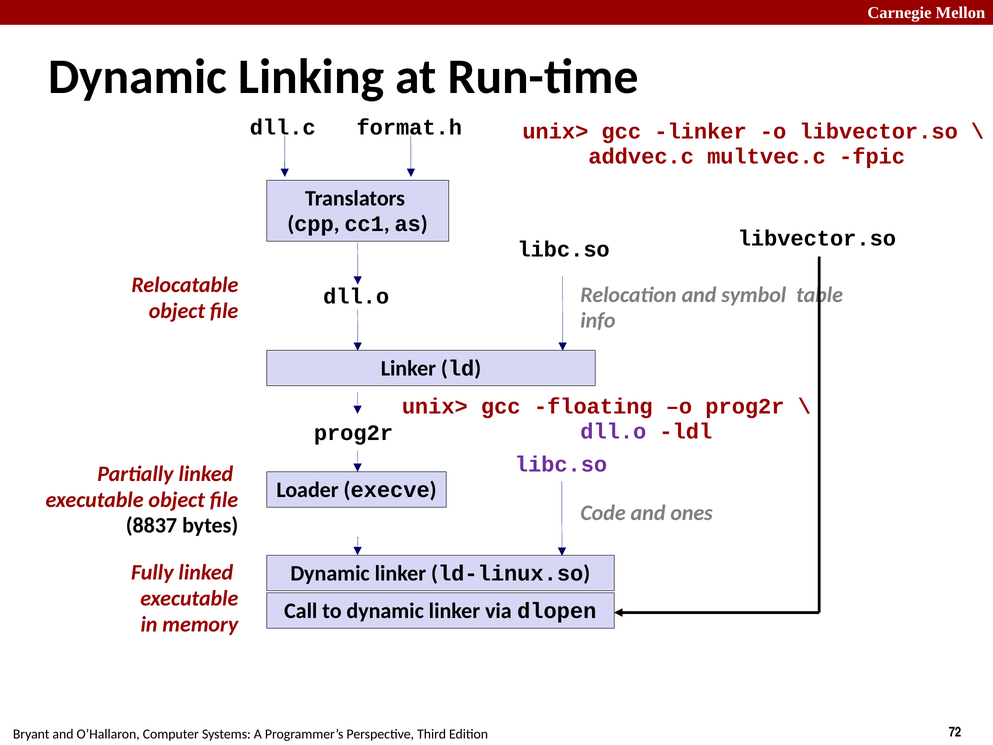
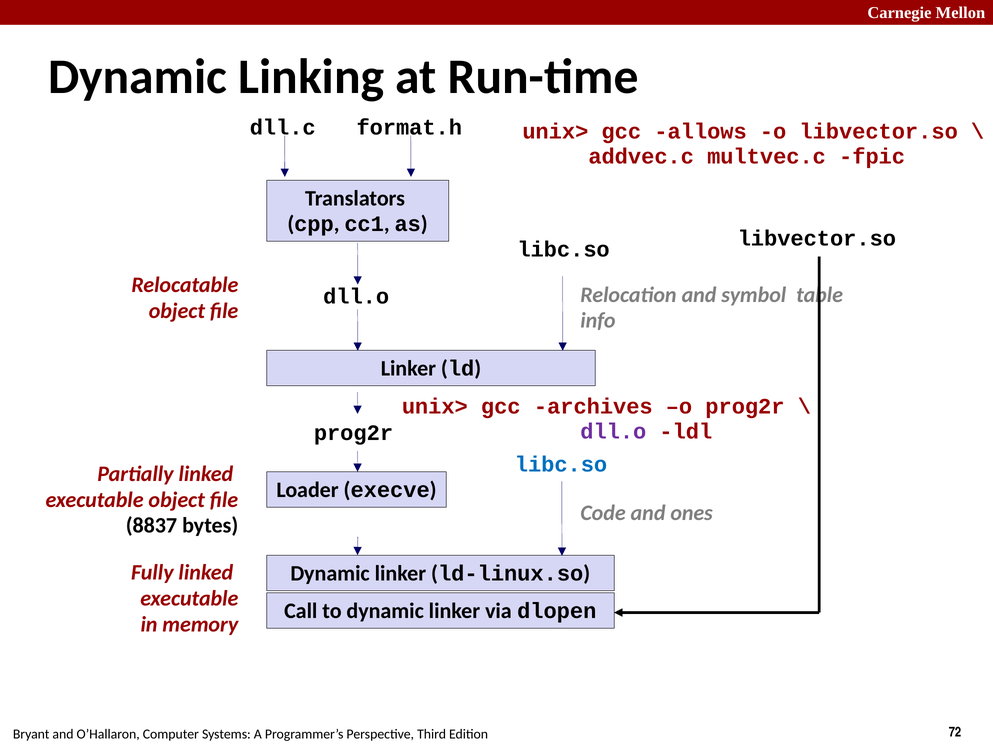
gcc linker: linker -> allows
floating: floating -> archives
libc.so at (561, 465) colour: purple -> blue
